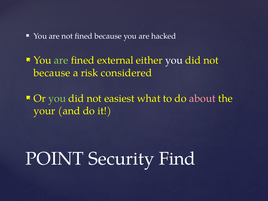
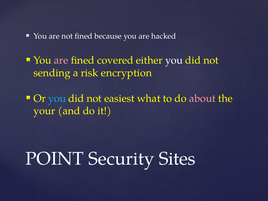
are at (61, 60) colour: light green -> pink
external: external -> covered
because at (52, 73): because -> sending
considered: considered -> encryption
you at (57, 98) colour: light green -> light blue
Find: Find -> Sites
